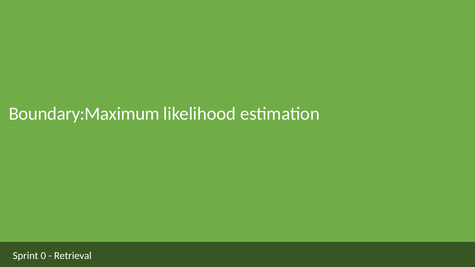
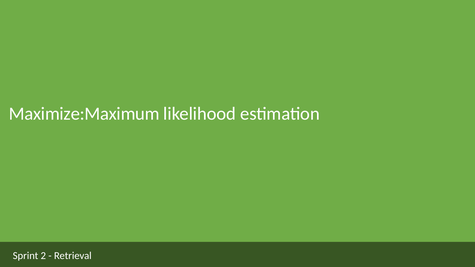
Boundary:Maximum: Boundary:Maximum -> Maximize:Maximum
0: 0 -> 2
